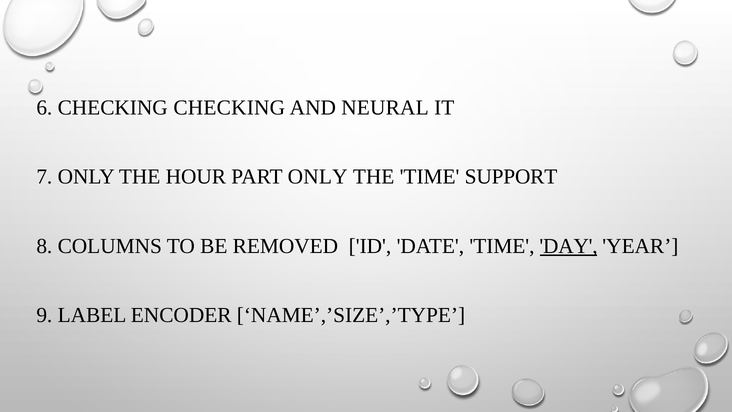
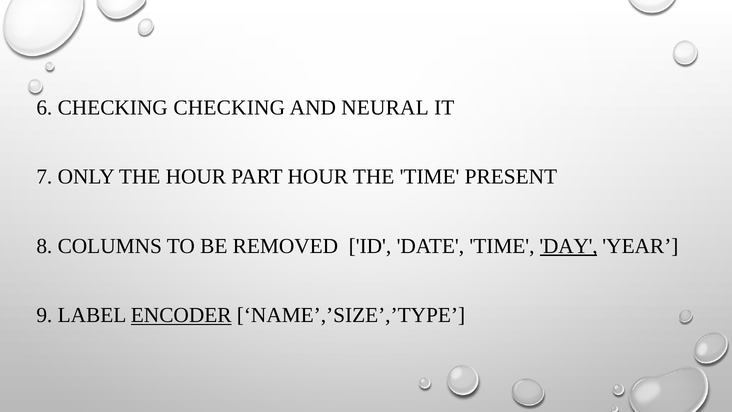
PART ONLY: ONLY -> HOUR
SUPPORT: SUPPORT -> PRESENT
ENCODER underline: none -> present
